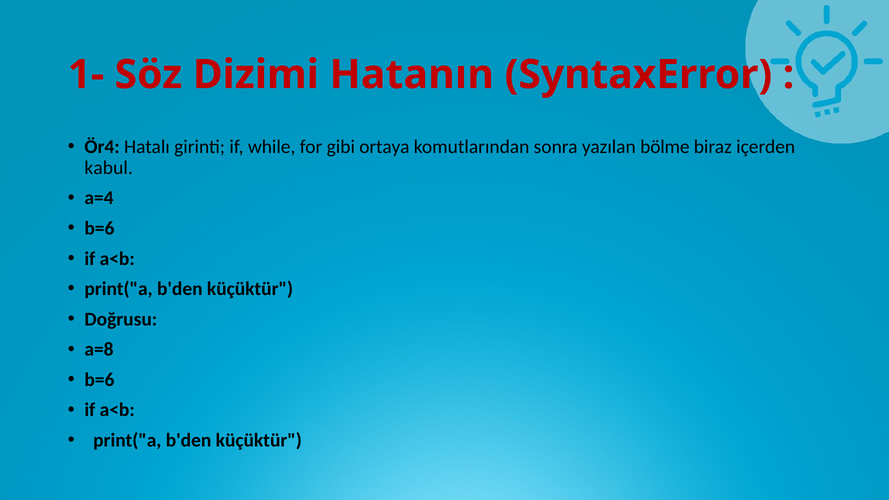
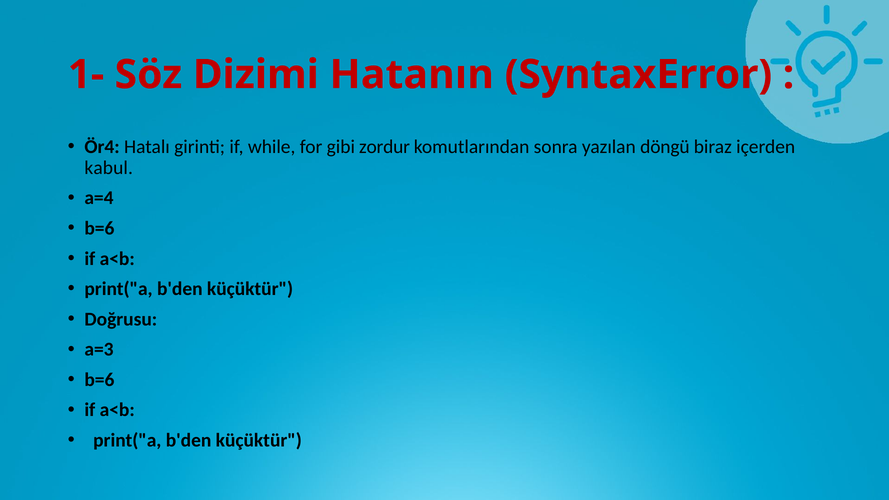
ortaya: ortaya -> zordur
bölme: bölme -> döngü
a=8: a=8 -> a=3
